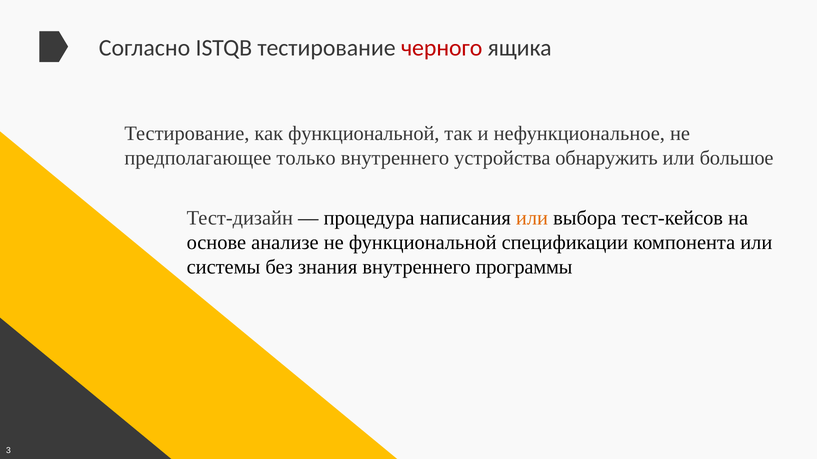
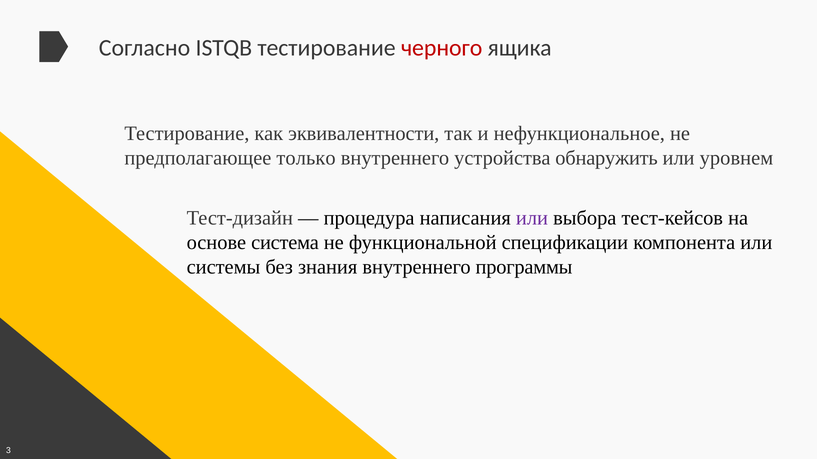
как функциональной: функциональной -> эквивалентности
большое: большое -> уровнем
или at (532, 219) colour: orange -> purple
анализе: анализе -> система
